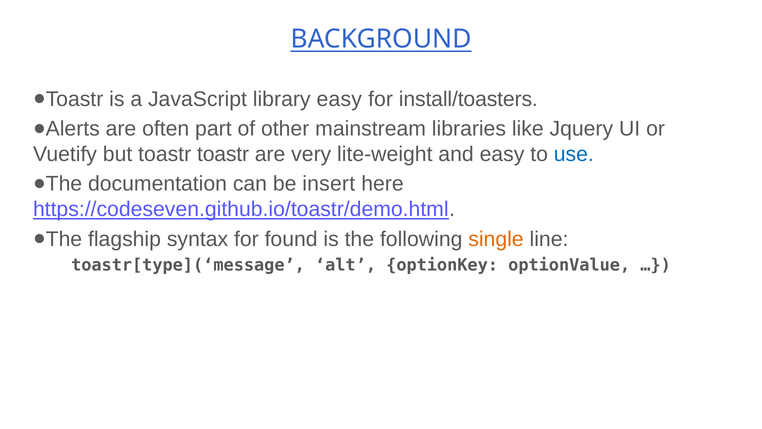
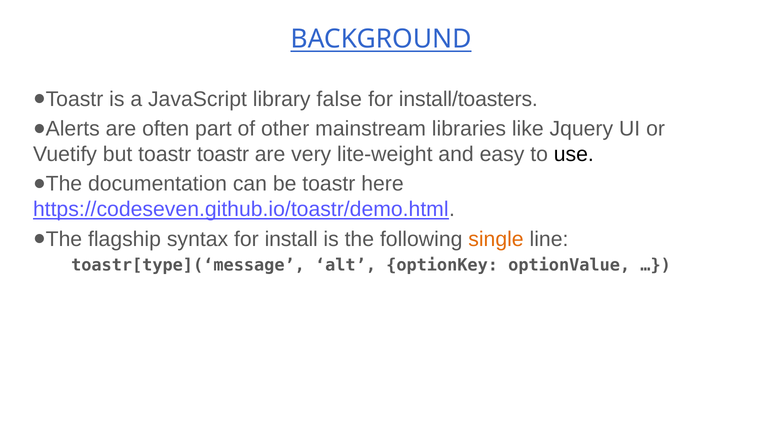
library easy: easy -> false
use colour: blue -> black
be insert: insert -> toastr
found: found -> install
